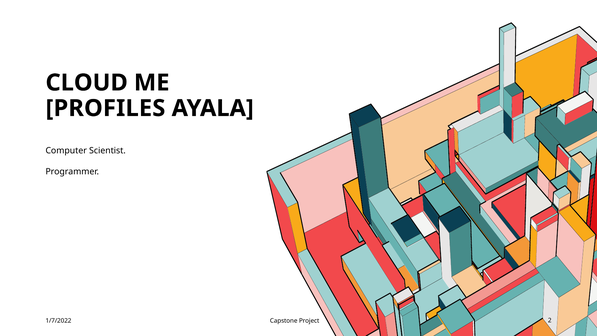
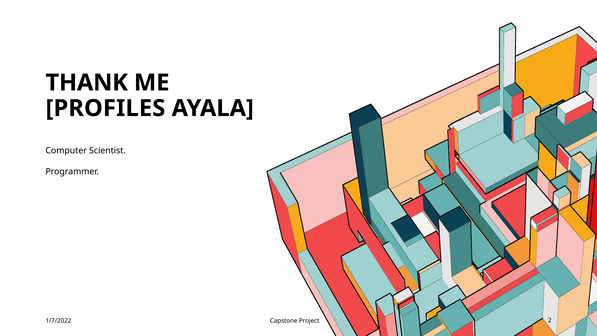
CLOUD: CLOUD -> THANK
